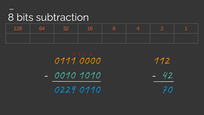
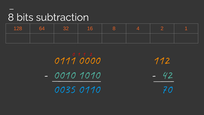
0229: 0229 -> 0035
